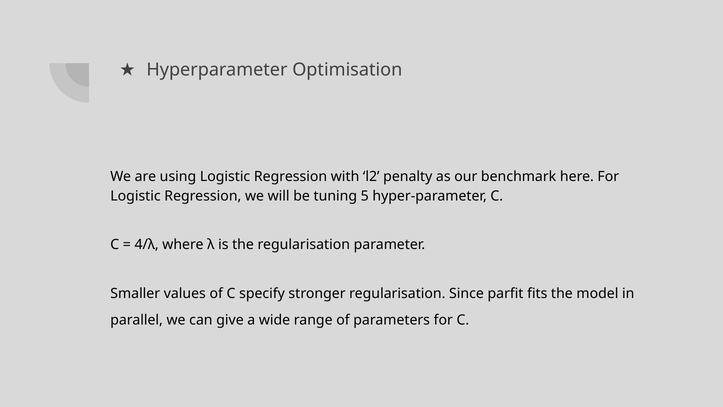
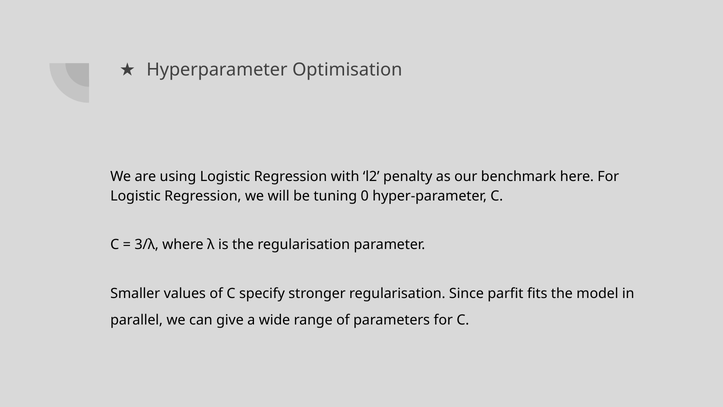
5: 5 -> 0
4/λ: 4/λ -> 3/λ
